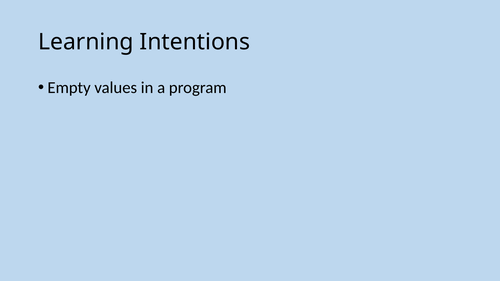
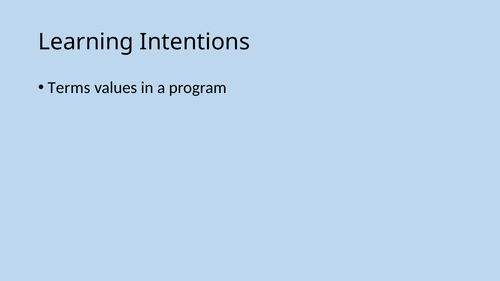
Empty: Empty -> Terms
